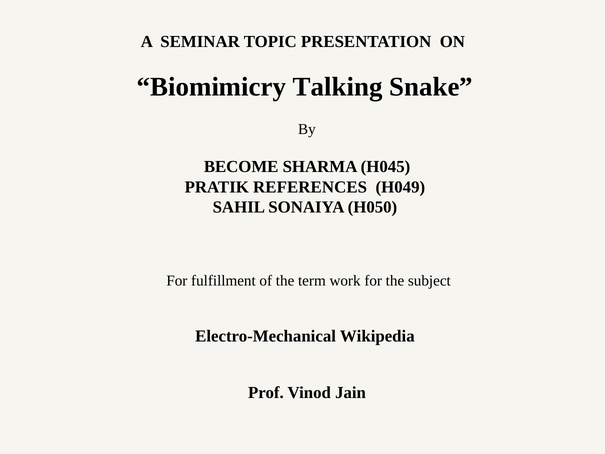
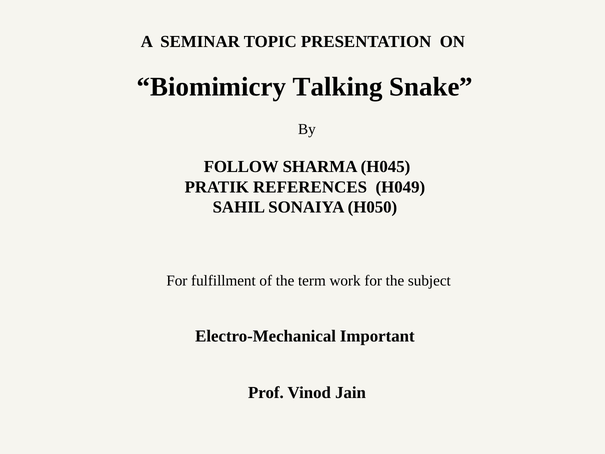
BECOME: BECOME -> FOLLOW
Wikipedia: Wikipedia -> Important
